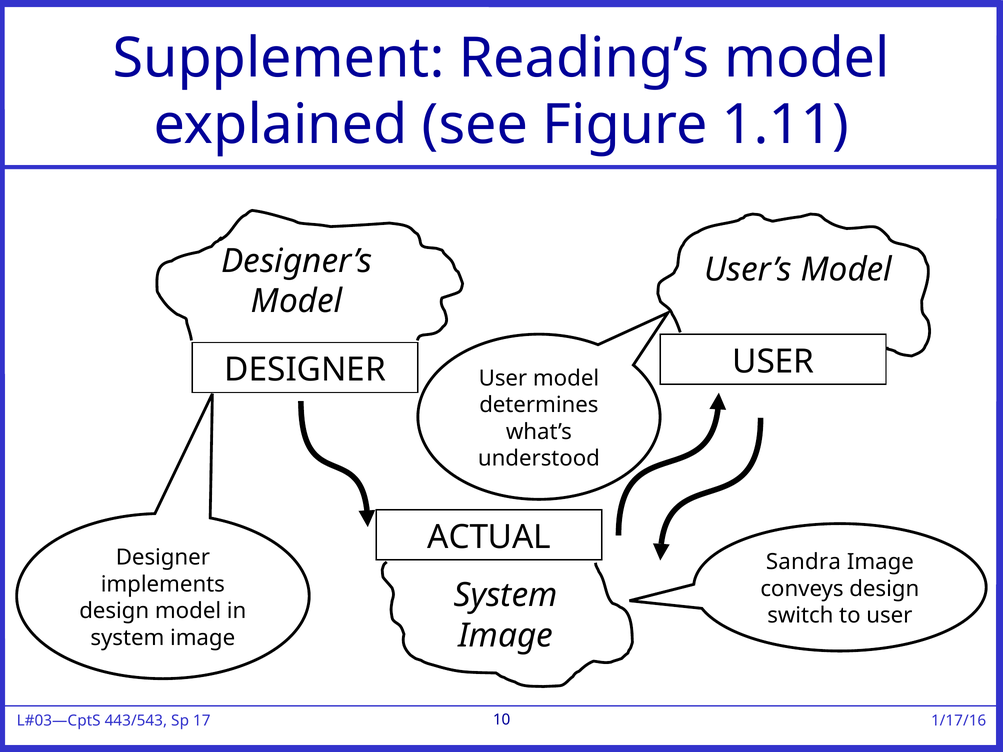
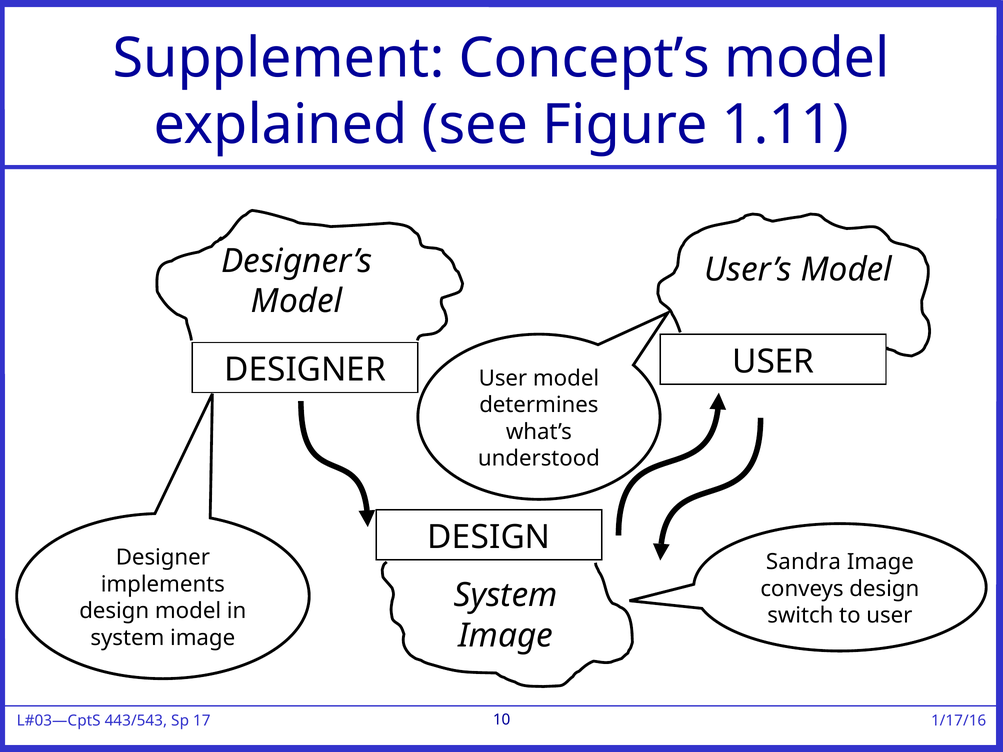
Reading’s: Reading’s -> Concept’s
ACTUAL at (489, 537): ACTUAL -> DESIGN
